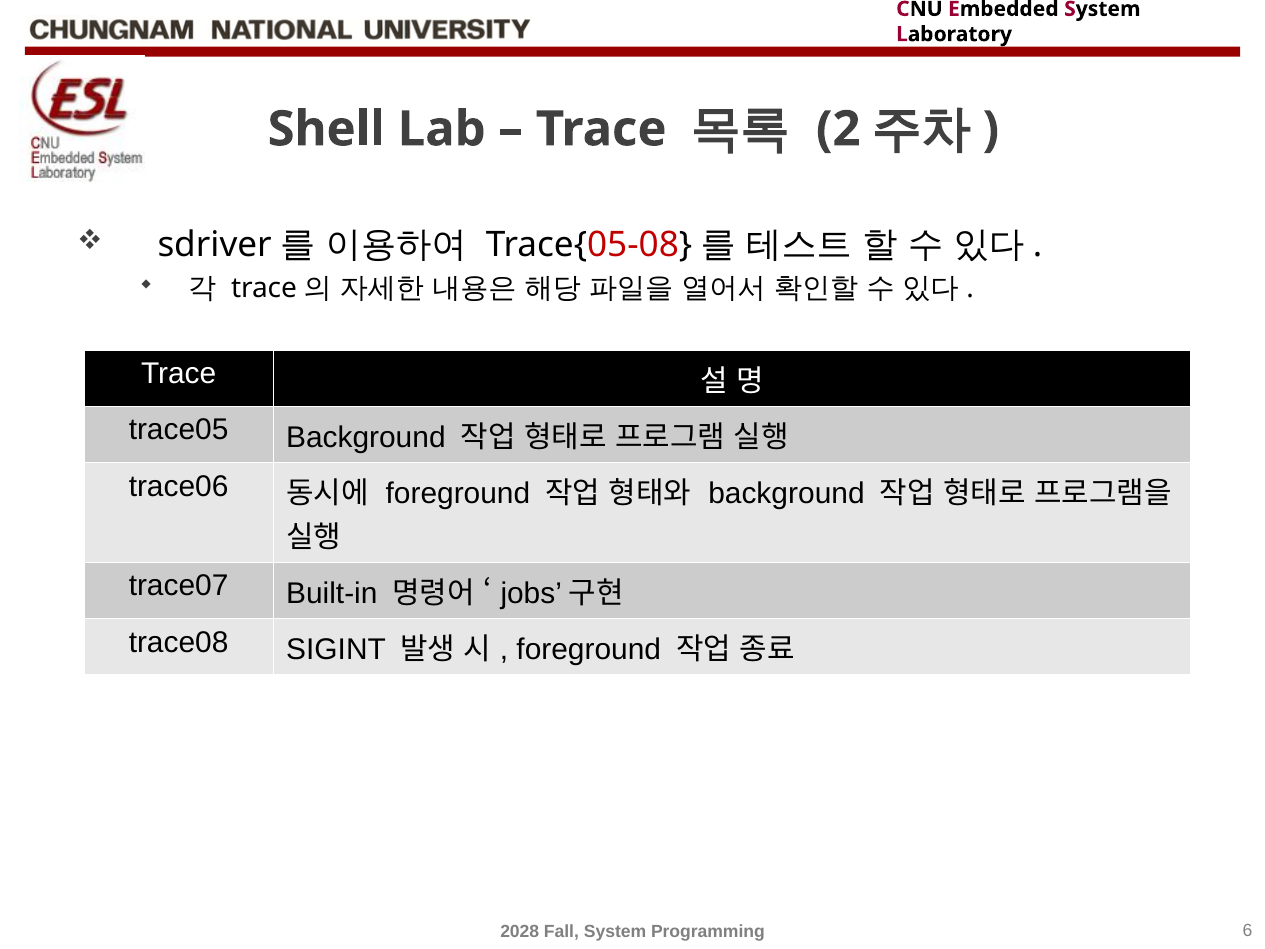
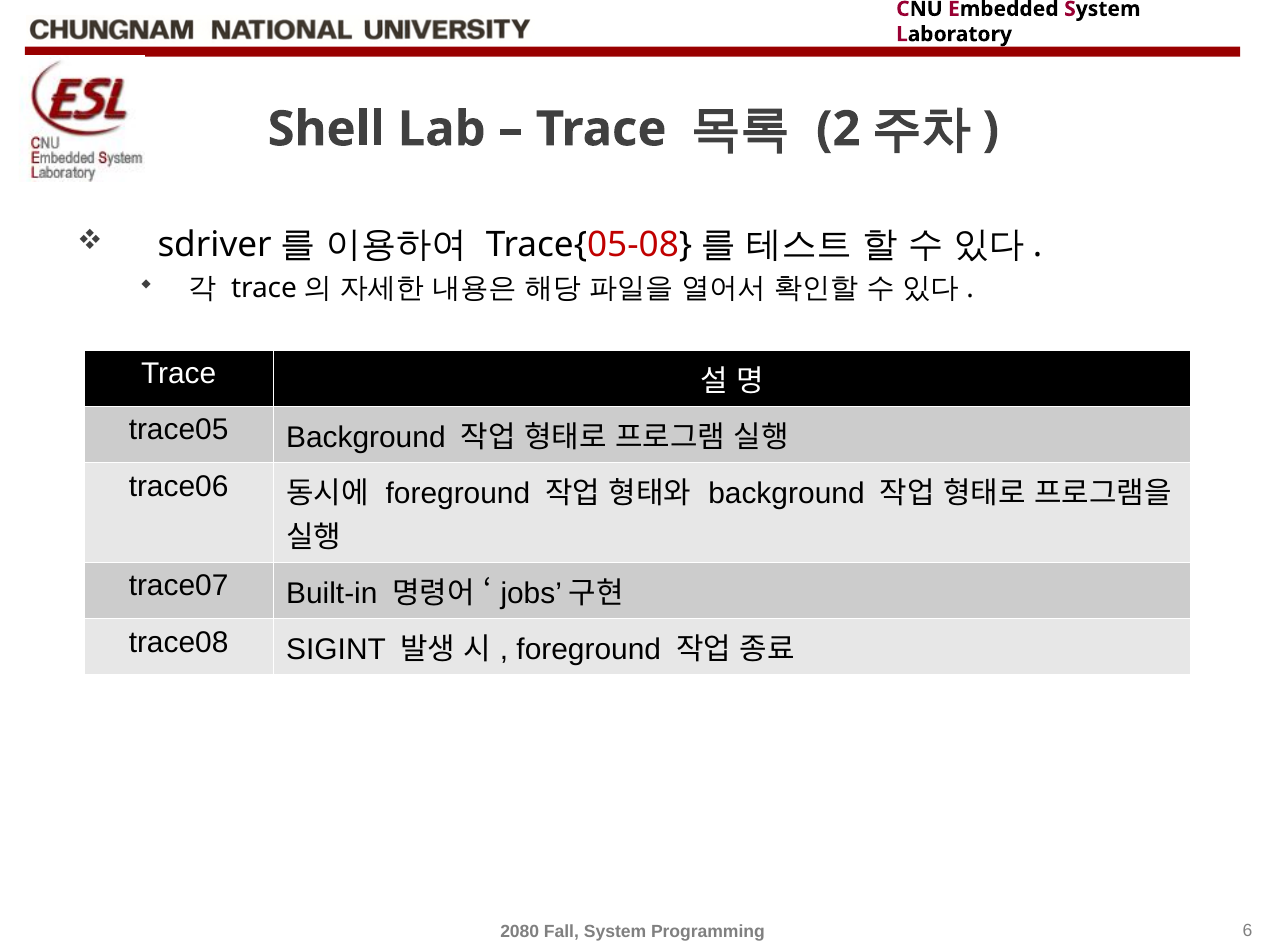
2028: 2028 -> 2080
